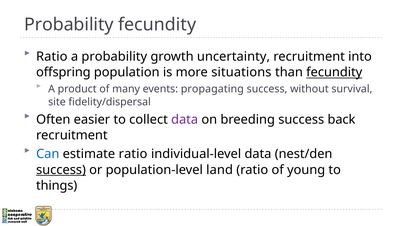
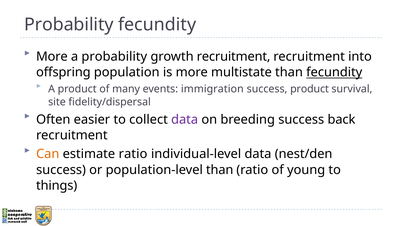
Ratio at (52, 57): Ratio -> More
growth uncertainty: uncertainty -> recruitment
situations: situations -> multistate
propagating: propagating -> immigration
success without: without -> product
Can colour: blue -> orange
success at (61, 170) underline: present -> none
population-level land: land -> than
